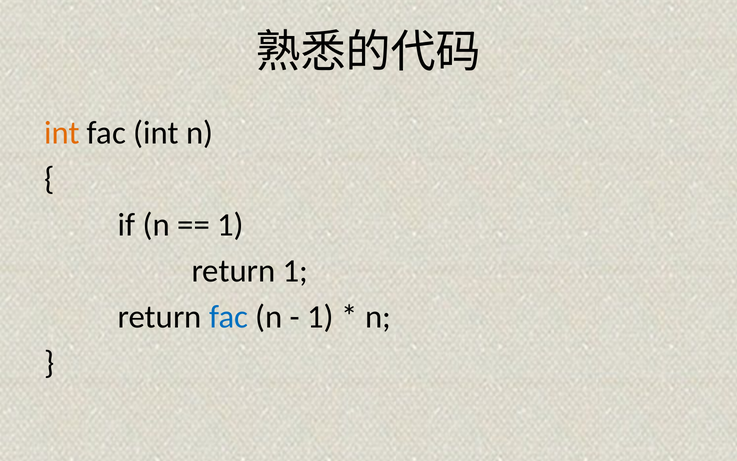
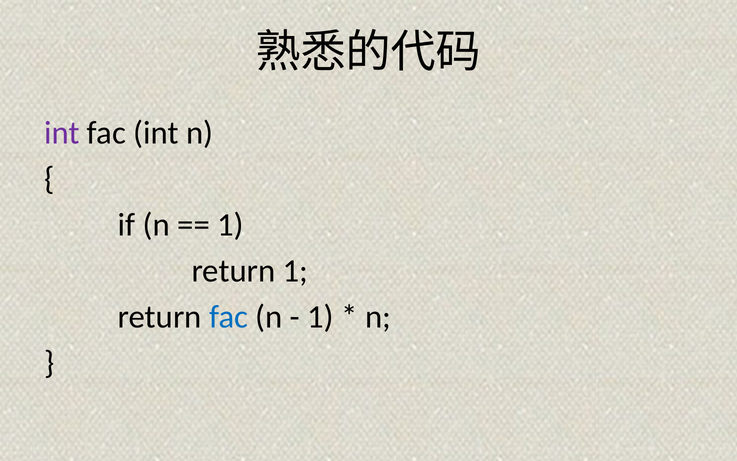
int at (62, 133) colour: orange -> purple
